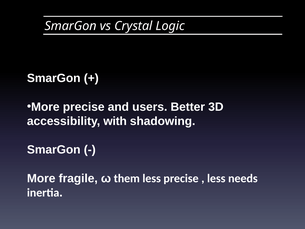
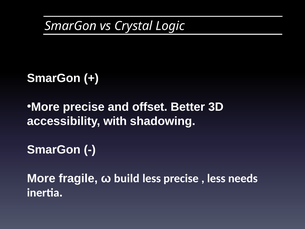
users: users -> offset
them: them -> build
